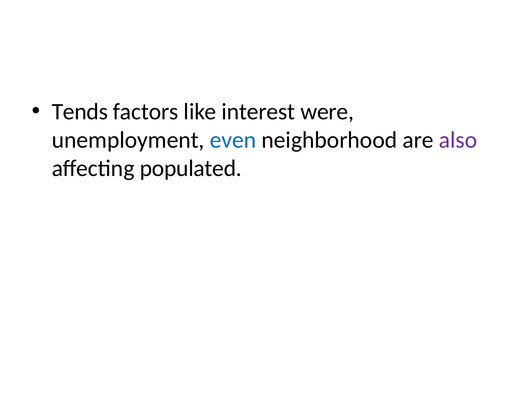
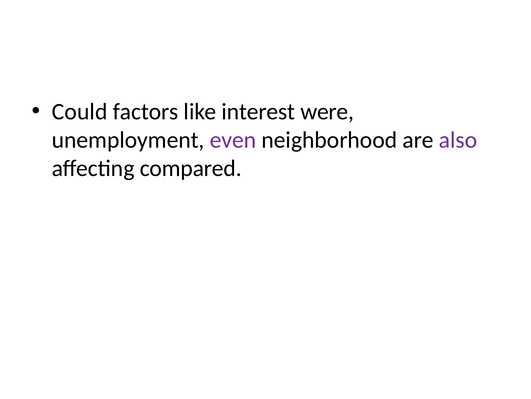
Tends: Tends -> Could
even colour: blue -> purple
populated: populated -> compared
